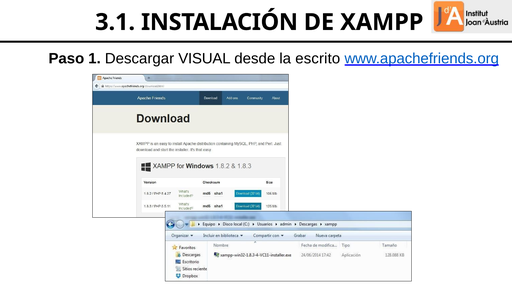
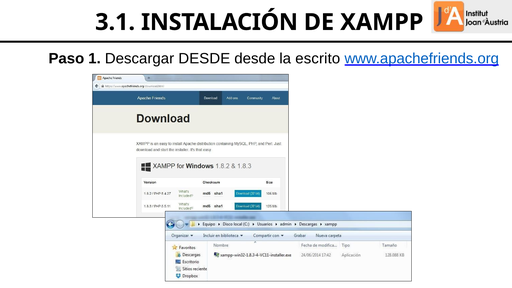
Descargar VISUAL: VISUAL -> DESDE
